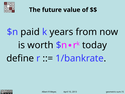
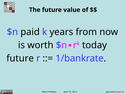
define at (20, 58): define -> future
